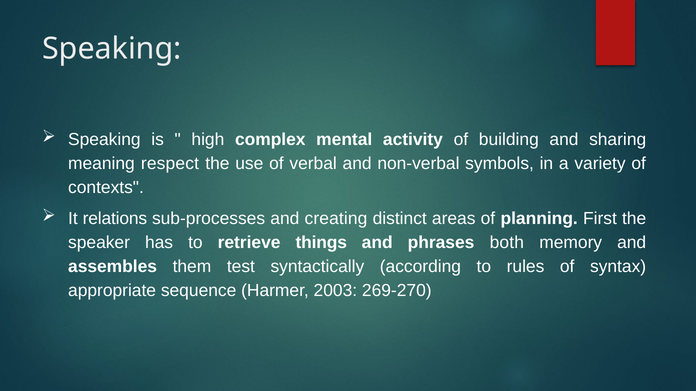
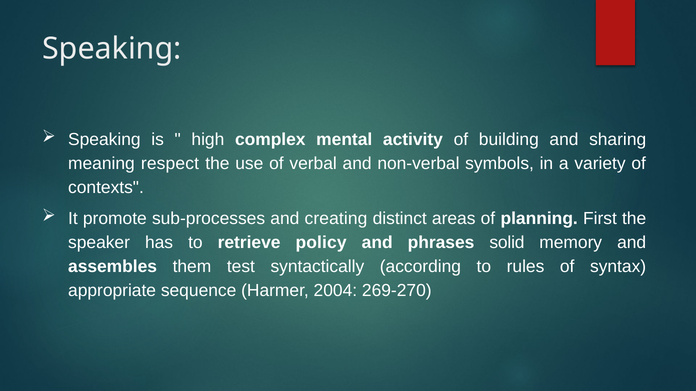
relations: relations -> promote
things: things -> policy
both: both -> solid
2003: 2003 -> 2004
